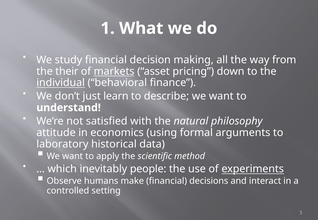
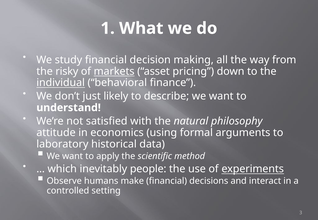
their: their -> risky
learn: learn -> likely
